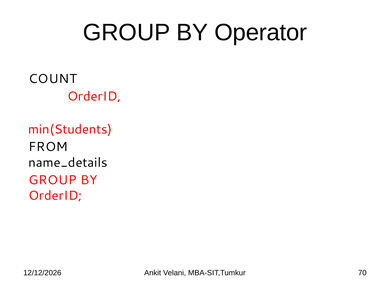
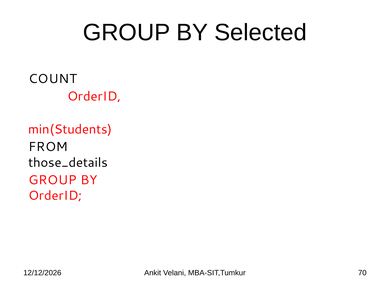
Operator: Operator -> Selected
name_details: name_details -> those_details
